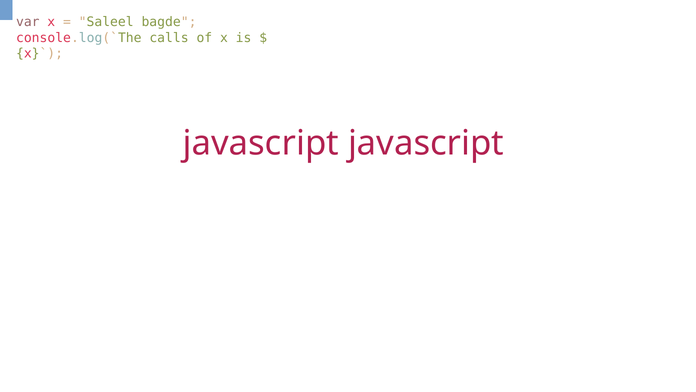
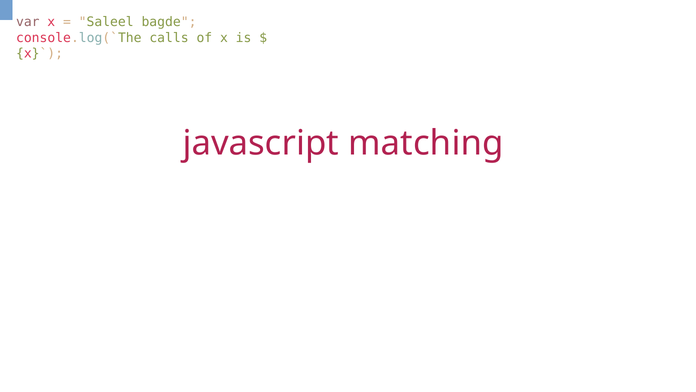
javascript javascript: javascript -> matching
